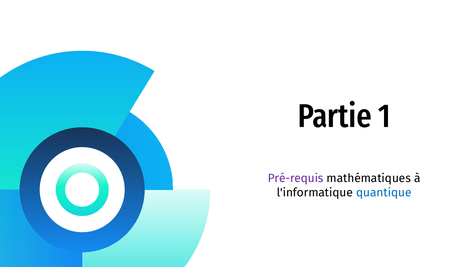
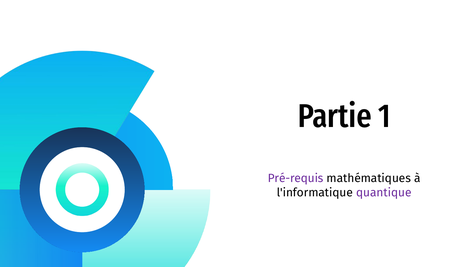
quantique colour: blue -> purple
